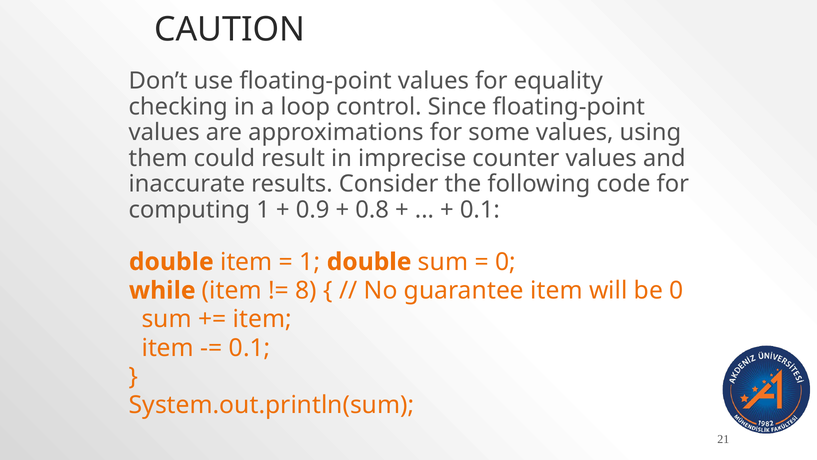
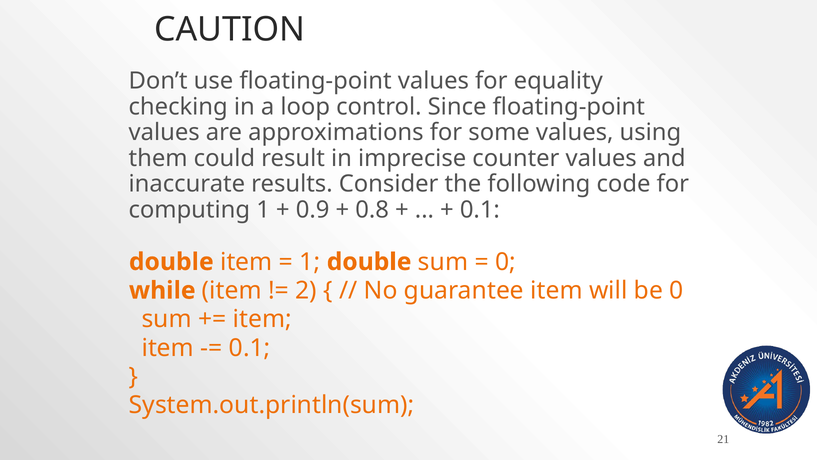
8: 8 -> 2
